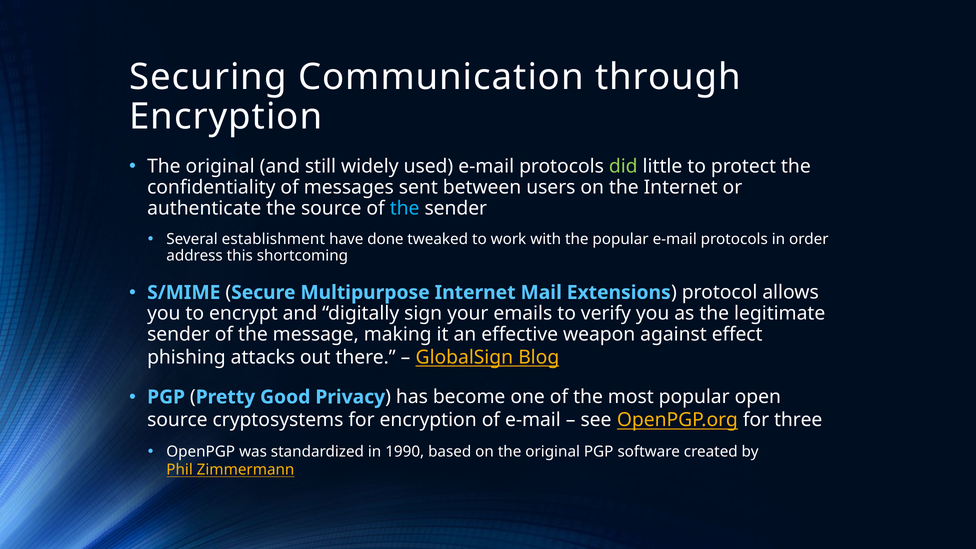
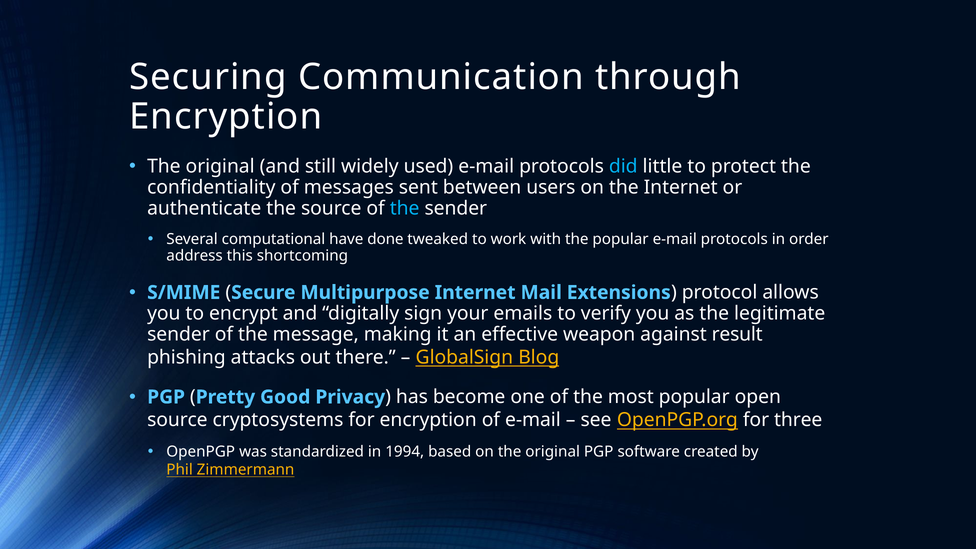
did colour: light green -> light blue
establishment: establishment -> computational
effect: effect -> result
1990: 1990 -> 1994
